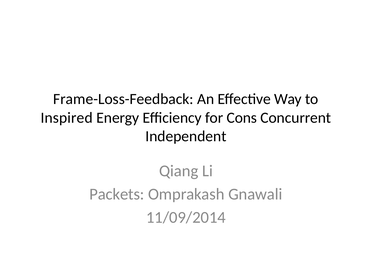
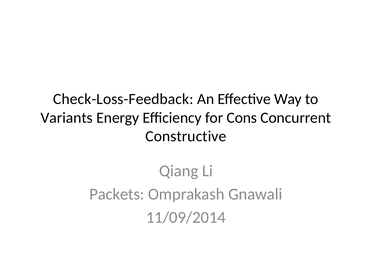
Frame-Loss-Feedback: Frame-Loss-Feedback -> Check-Loss-Feedback
Inspired: Inspired -> Variants
Independent: Independent -> Constructive
